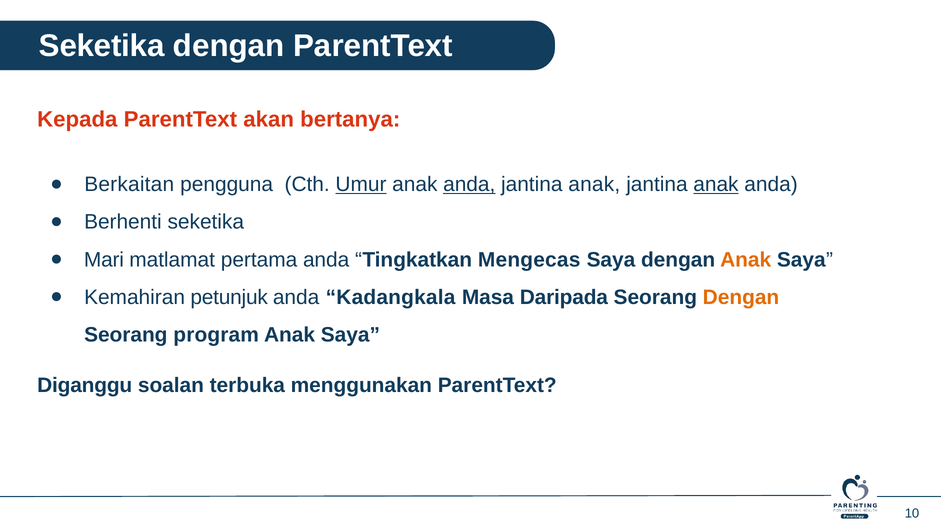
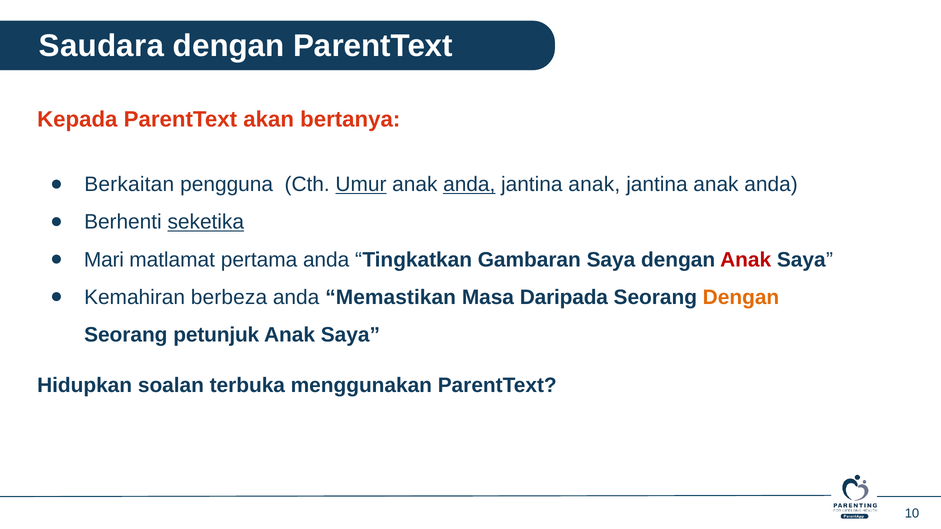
Seketika at (102, 46): Seketika -> Saudara
anak at (716, 185) underline: present -> none
seketika at (206, 222) underline: none -> present
Mengecas: Mengecas -> Gambaran
Anak at (746, 260) colour: orange -> red
petunjuk: petunjuk -> berbeza
Kadangkala: Kadangkala -> Memastikan
program: program -> petunjuk
Diganggu: Diganggu -> Hidupkan
